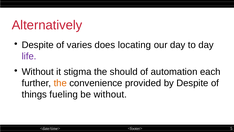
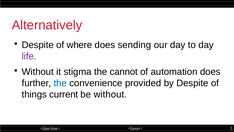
varies: varies -> where
locating: locating -> sending
should: should -> cannot
automation each: each -> does
the at (60, 83) colour: orange -> blue
fueling: fueling -> current
